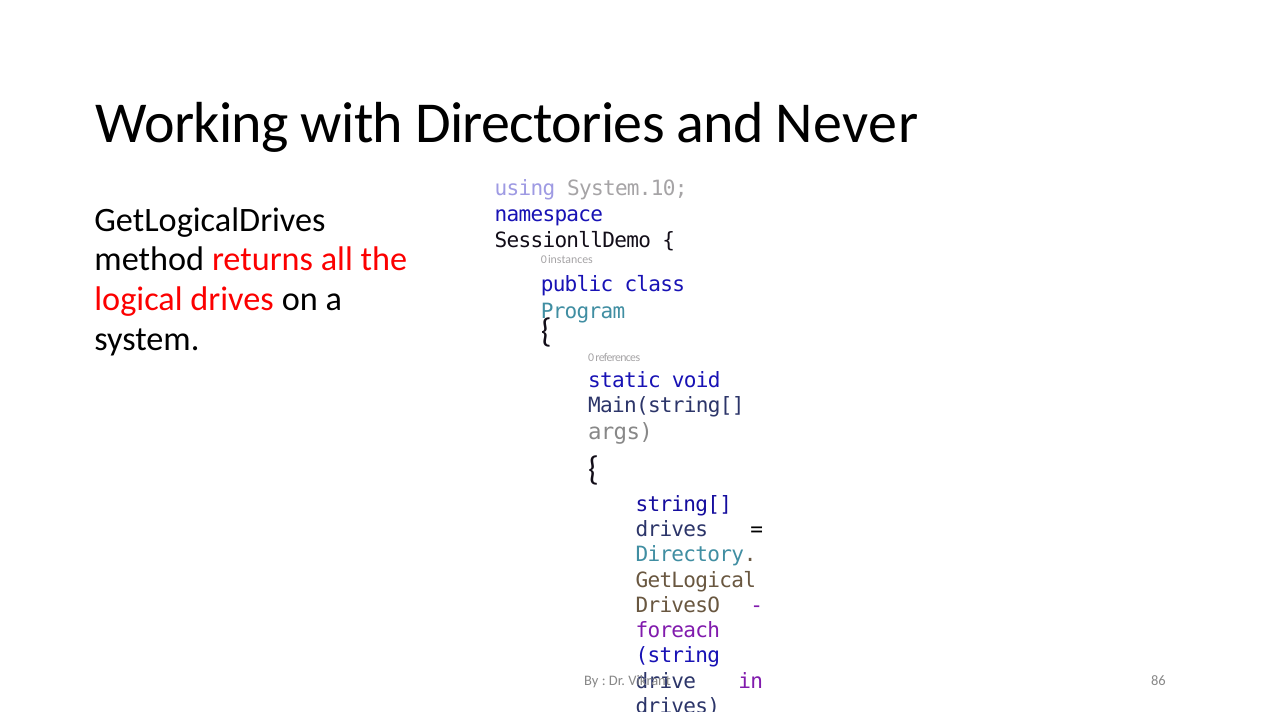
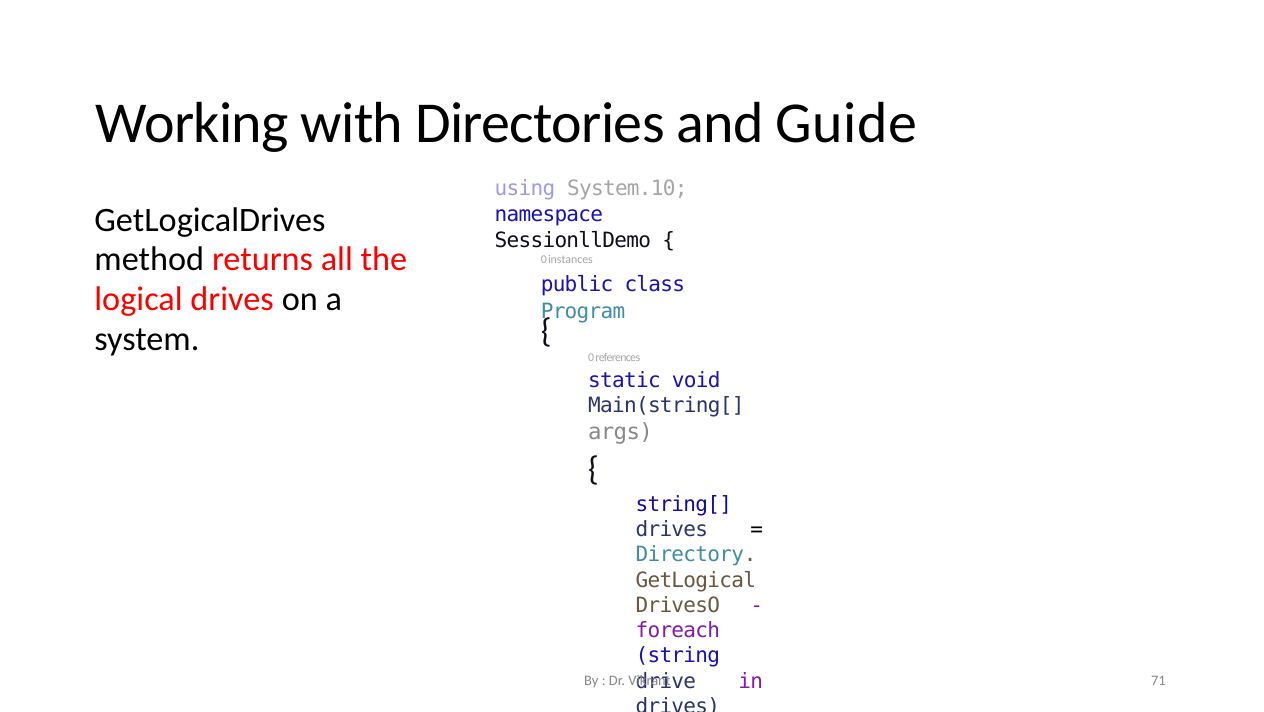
Never: Never -> Guide
86: 86 -> 71
